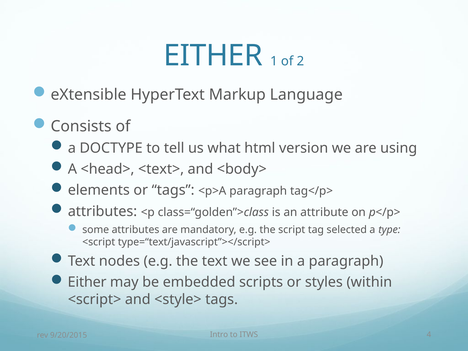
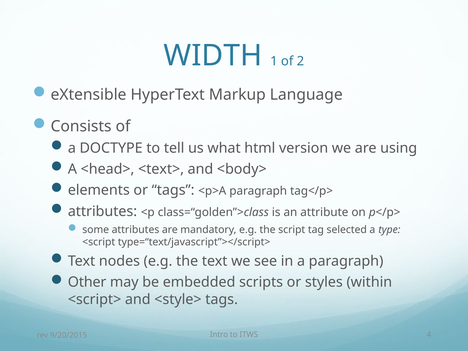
EITHER at (213, 56): EITHER -> WIDTH
Either at (87, 282): Either -> Other
